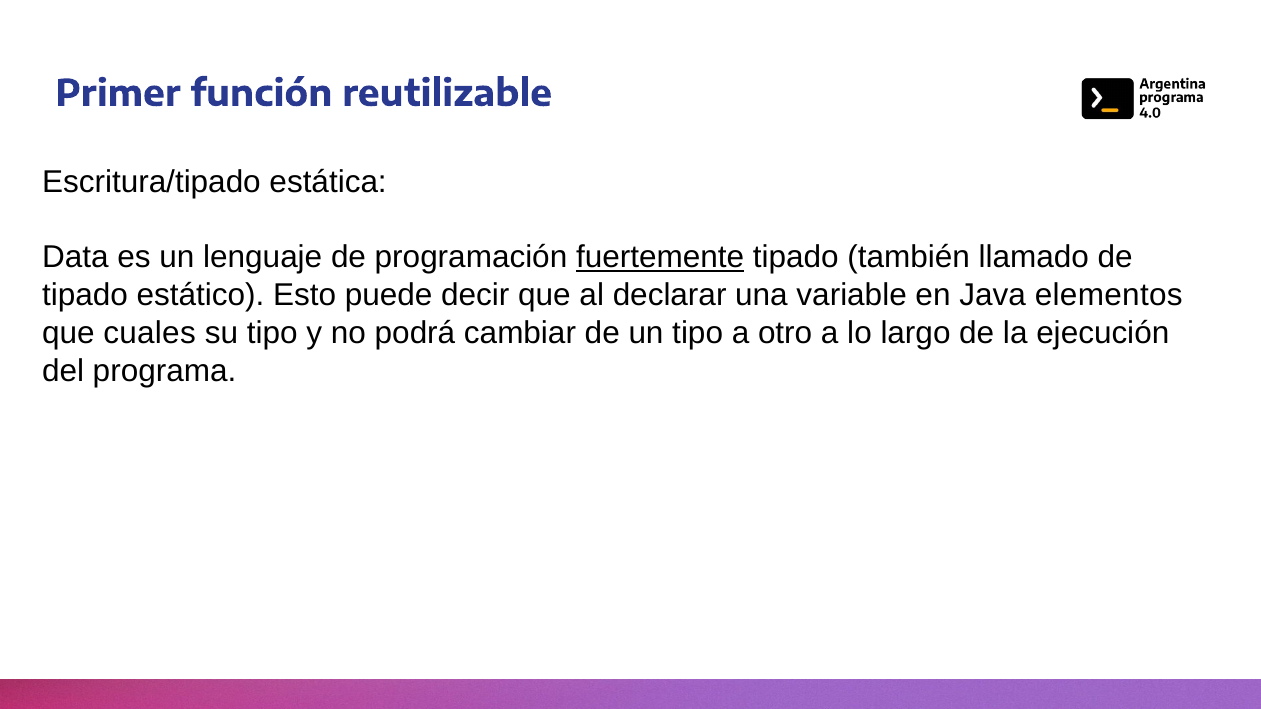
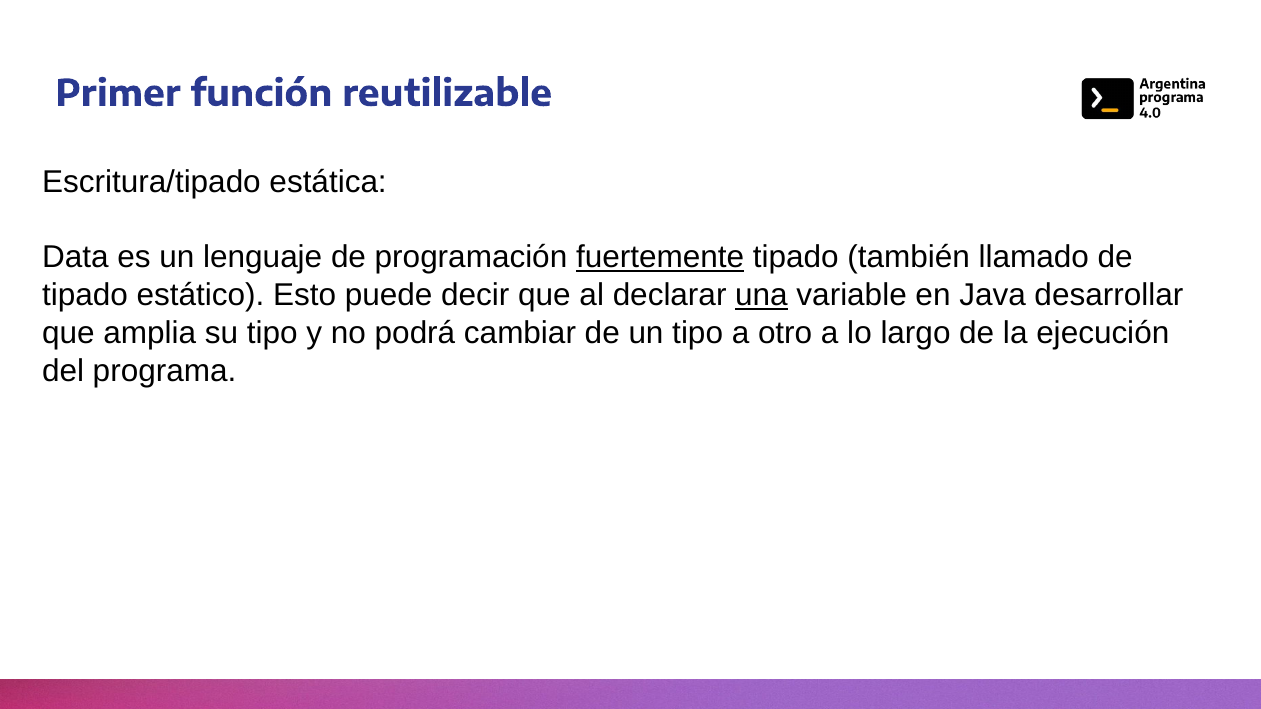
una underline: none -> present
elementos: elementos -> desarrollar
cuales: cuales -> amplia
